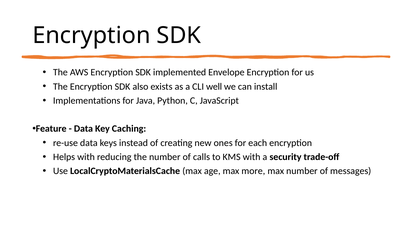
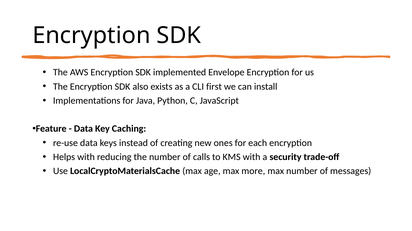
well: well -> first
